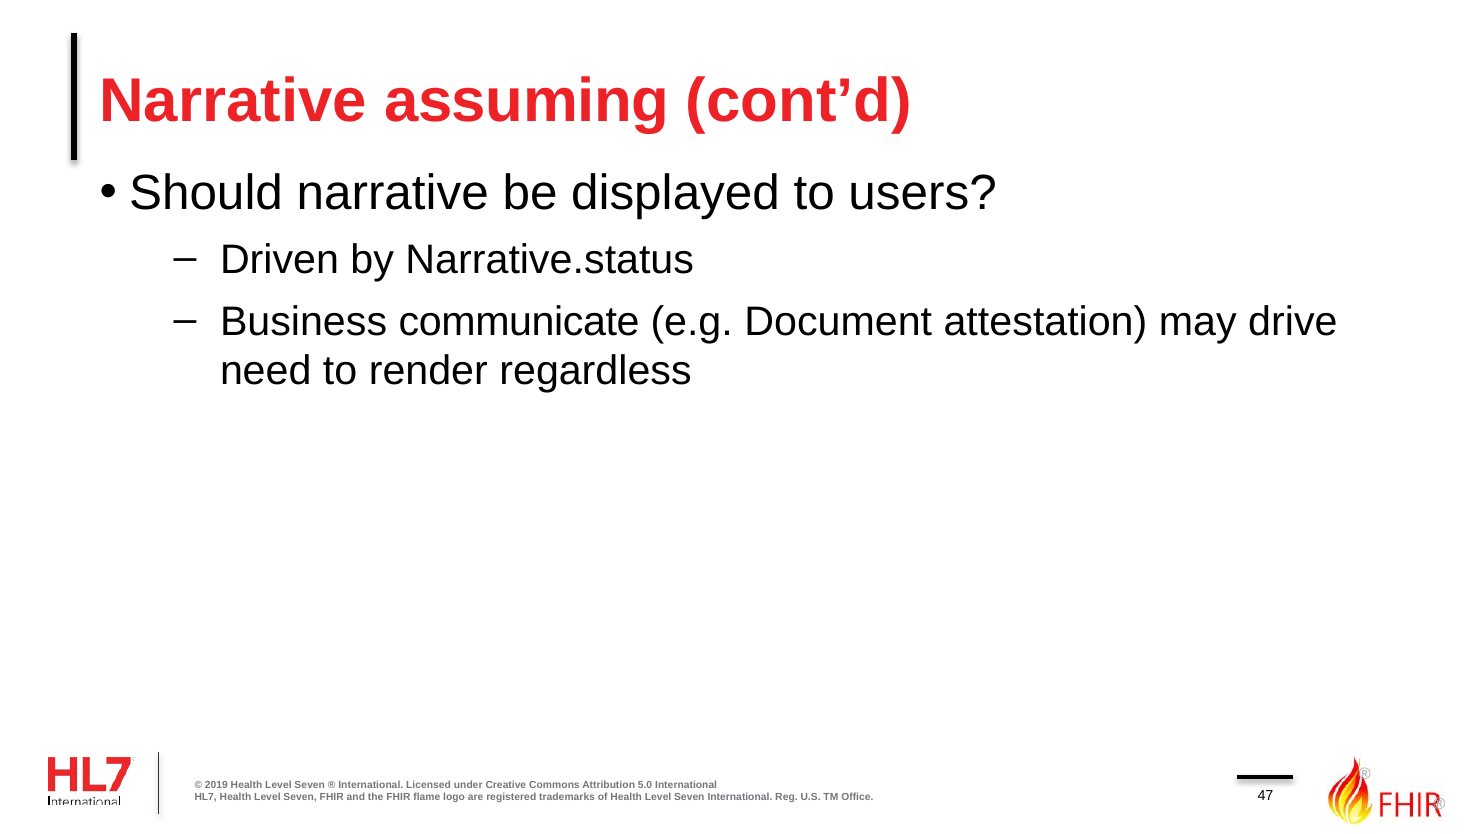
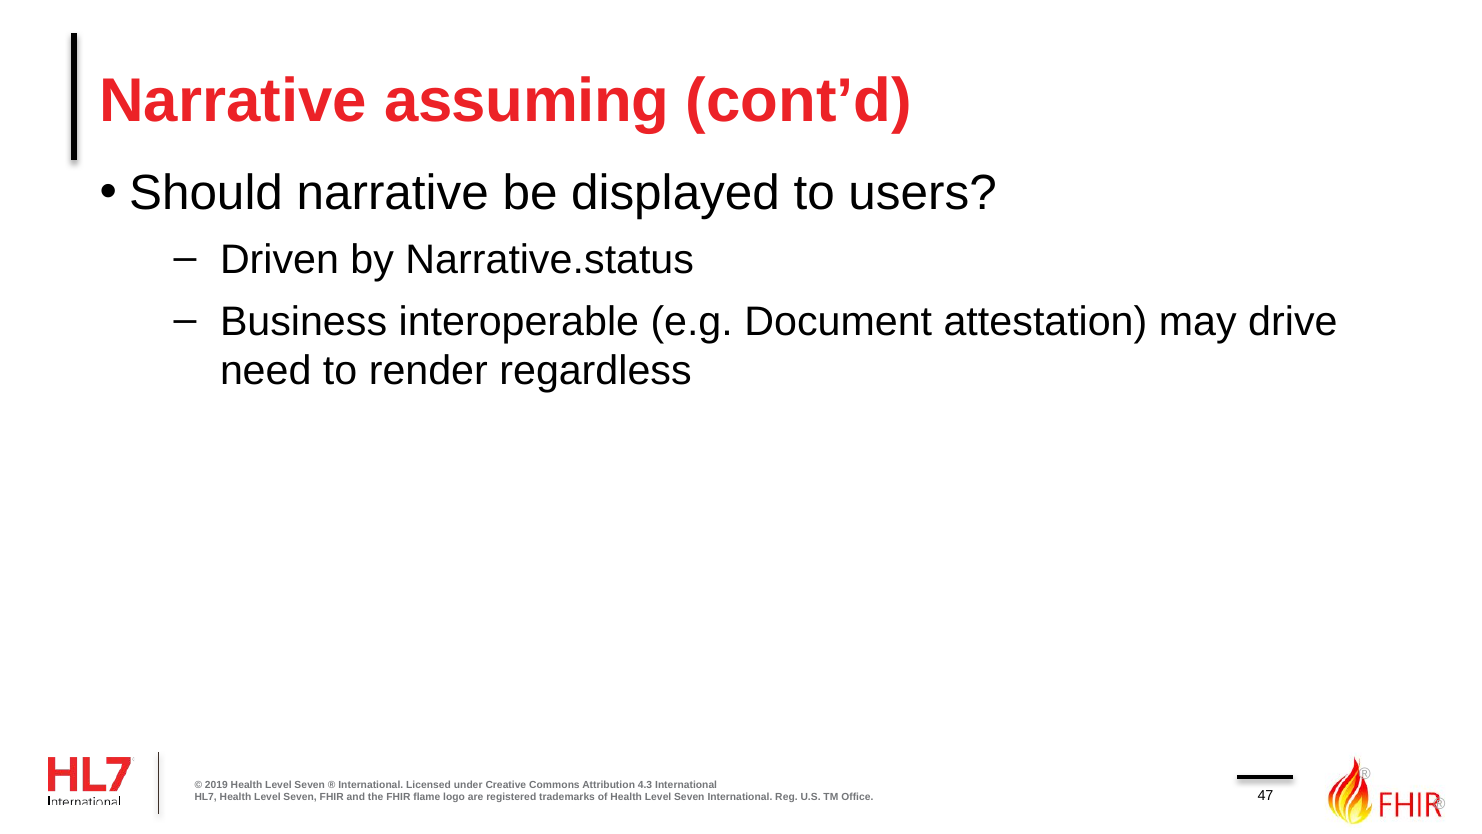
communicate: communicate -> interoperable
5.0: 5.0 -> 4.3
